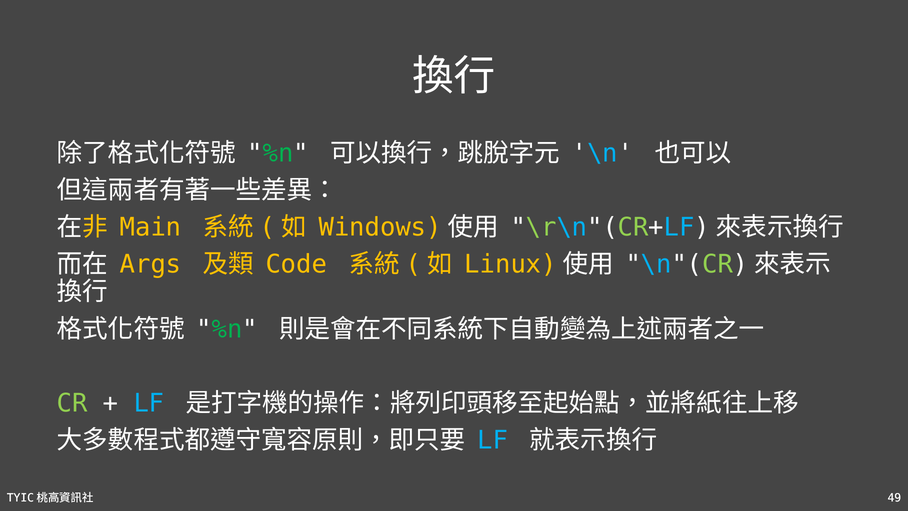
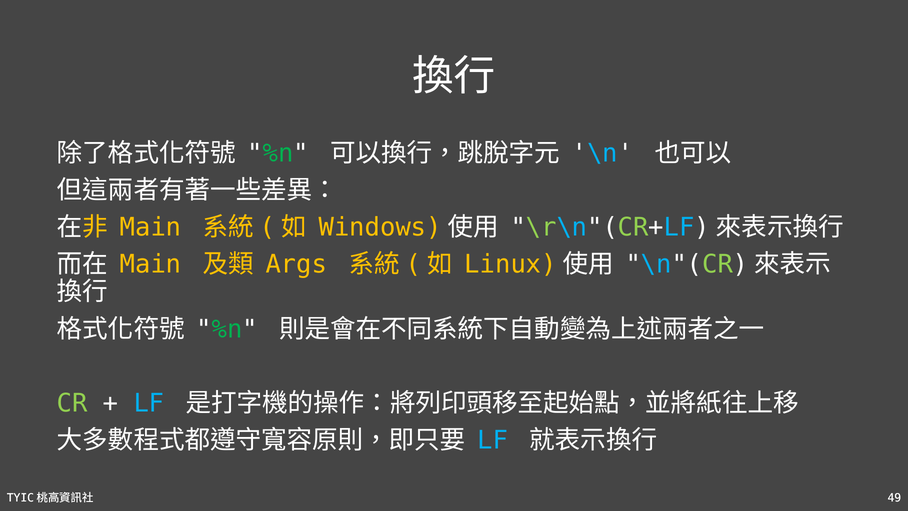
Args at (151, 264): Args -> Main
Code: Code -> Args
